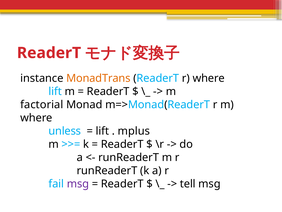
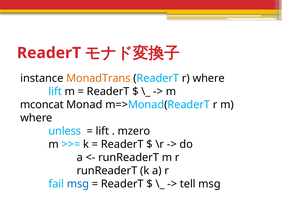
factorial: factorial -> mconcat
mplus: mplus -> mzero
msg at (78, 183) colour: purple -> blue
